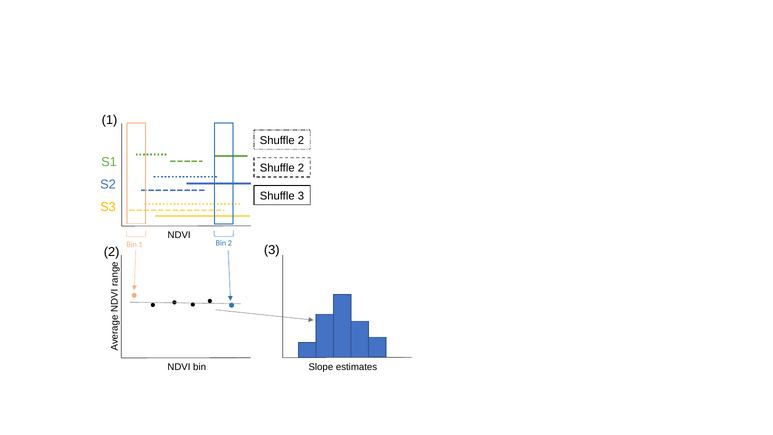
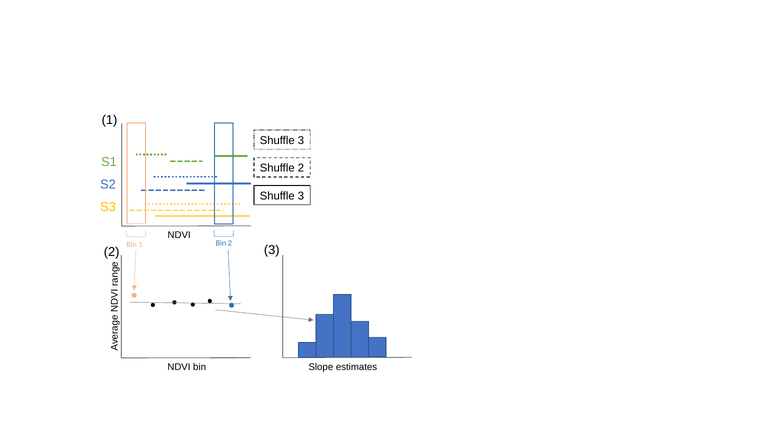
2 at (301, 140): 2 -> 3
